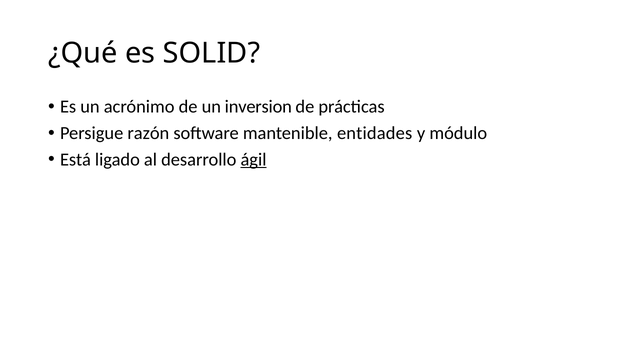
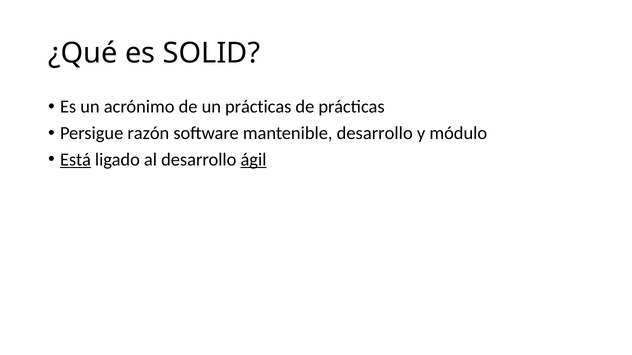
un inversion: inversion -> prácticas
mantenible entidades: entidades -> desarrollo
Está underline: none -> present
